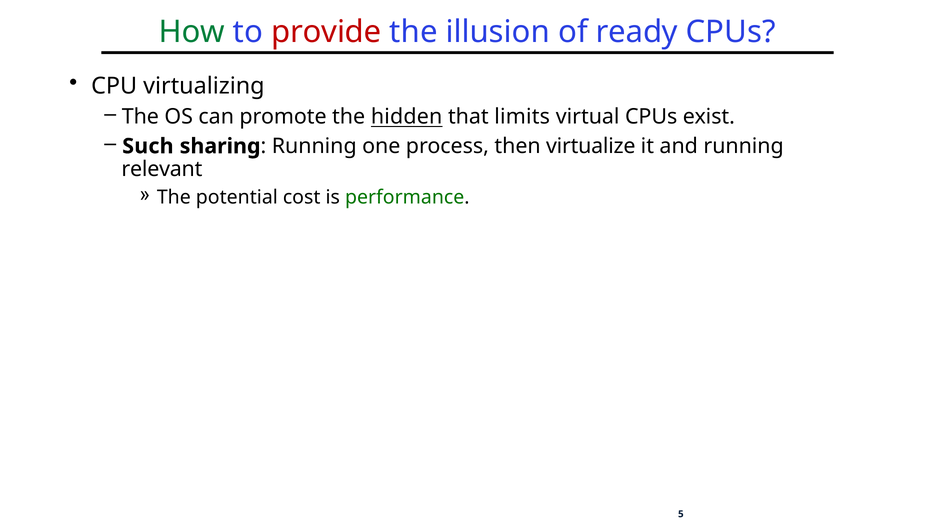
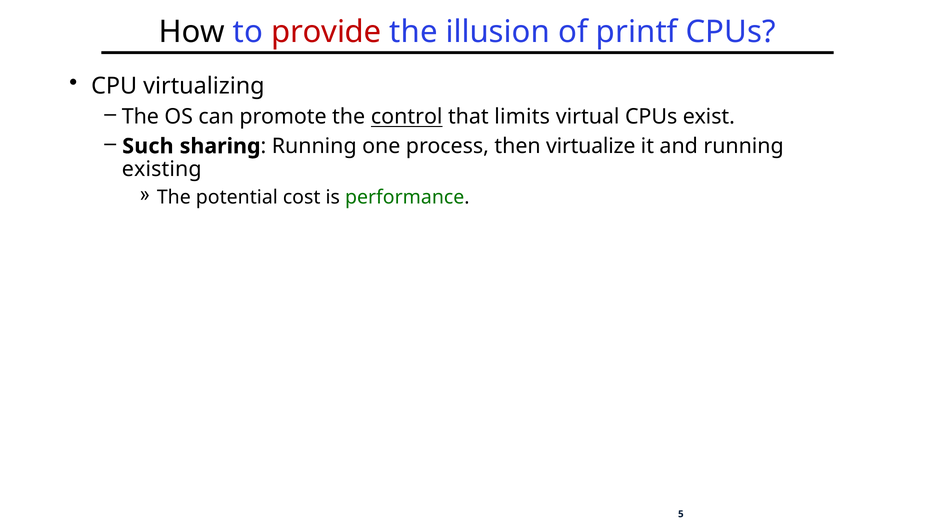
How colour: green -> black
ready: ready -> printf
hidden: hidden -> control
relevant: relevant -> existing
